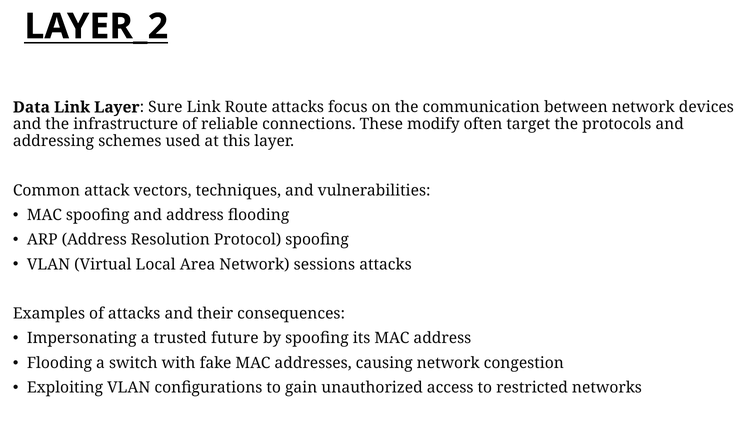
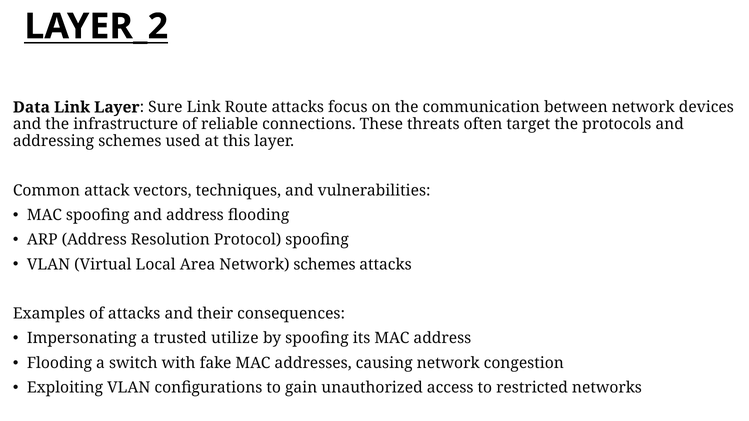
modify: modify -> threats
Network sessions: sessions -> schemes
future: future -> utilize
